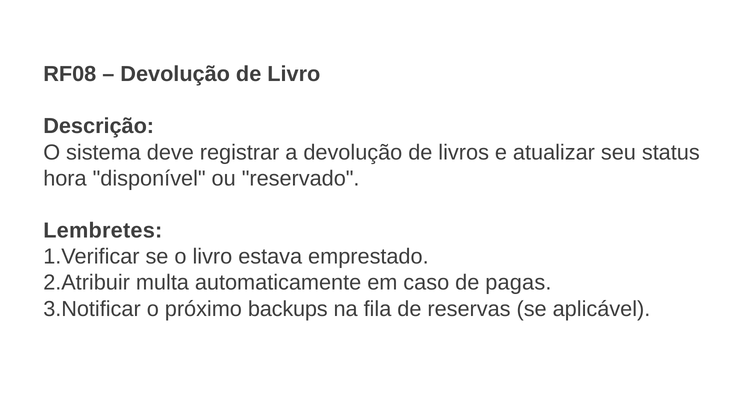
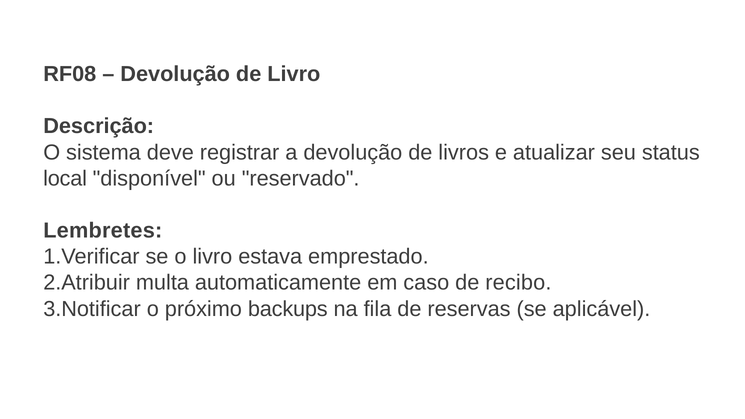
hora: hora -> local
pagas: pagas -> recibo
